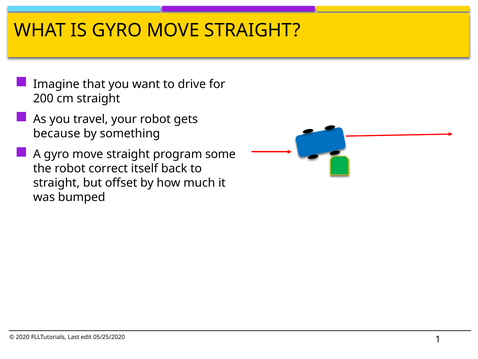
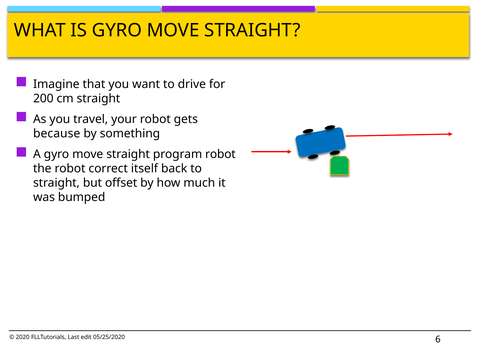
program some: some -> robot
1: 1 -> 6
